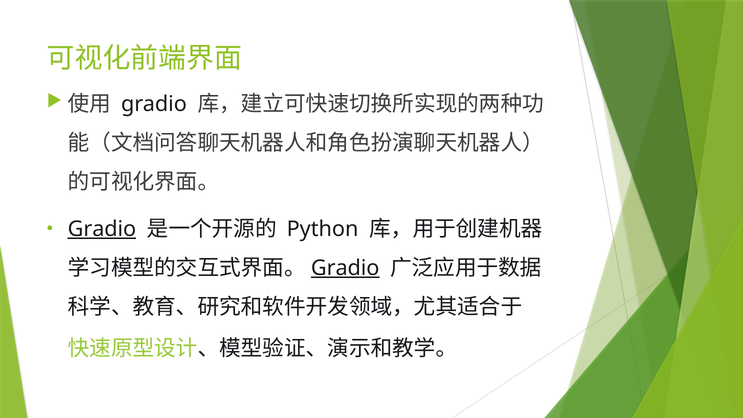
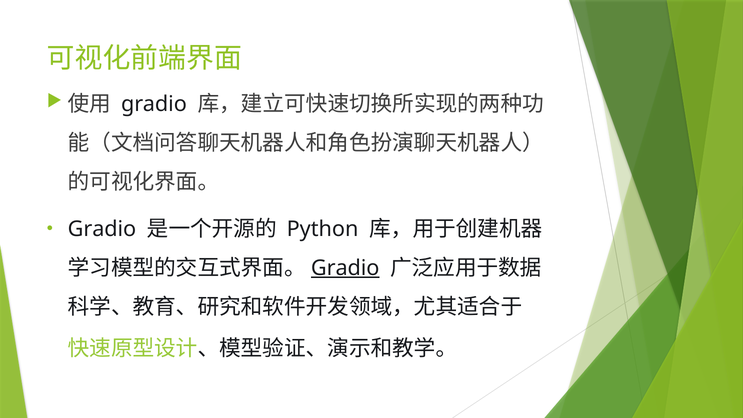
Gradio at (102, 229) underline: present -> none
